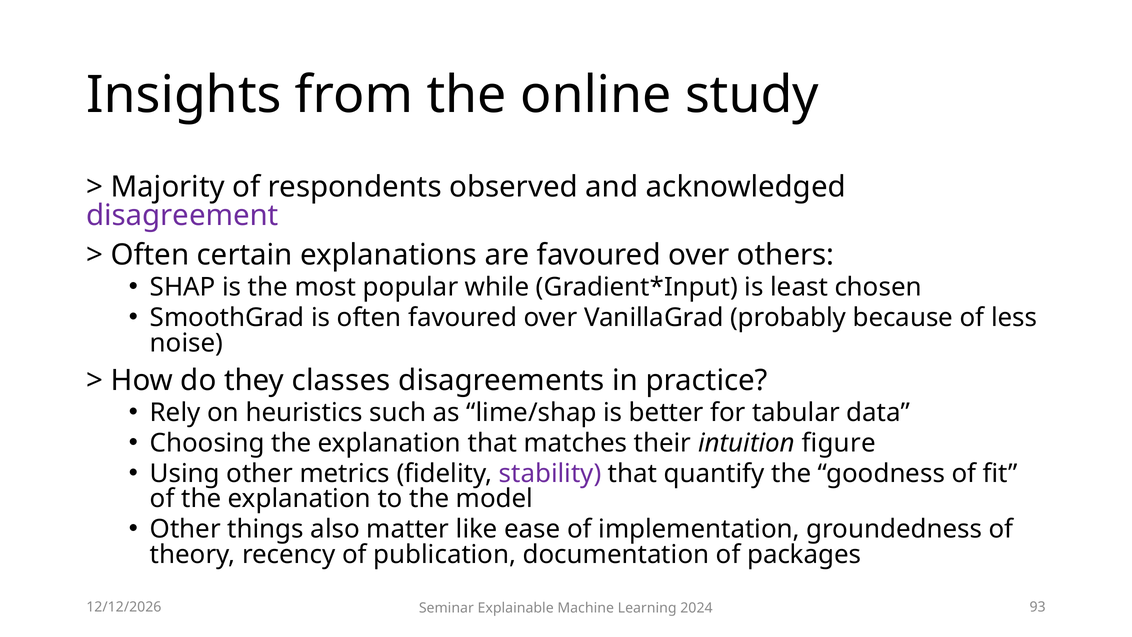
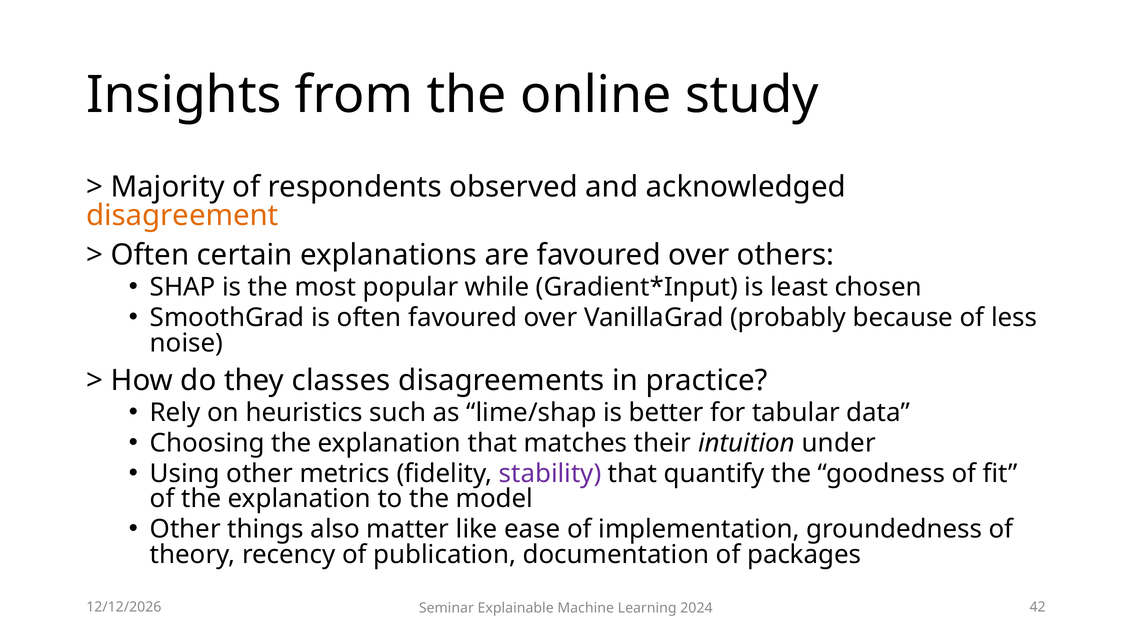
disagreement colour: purple -> orange
figure: figure -> under
93: 93 -> 42
